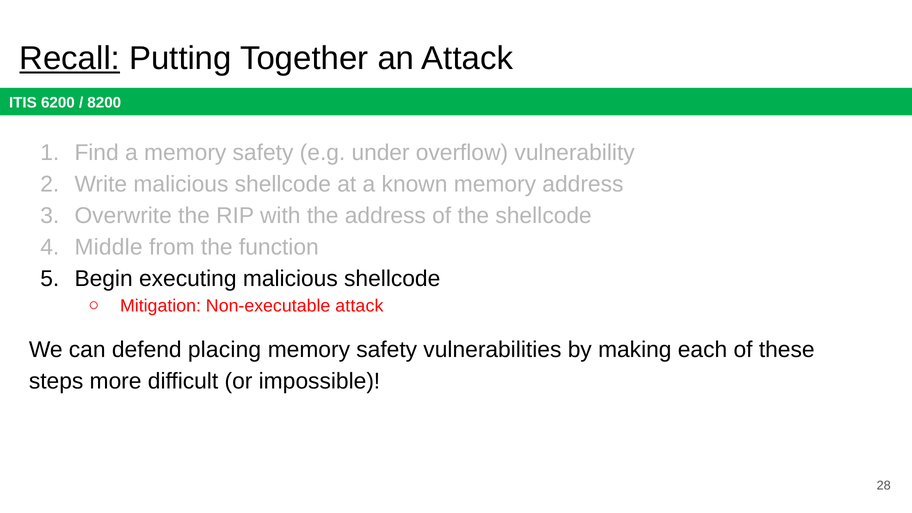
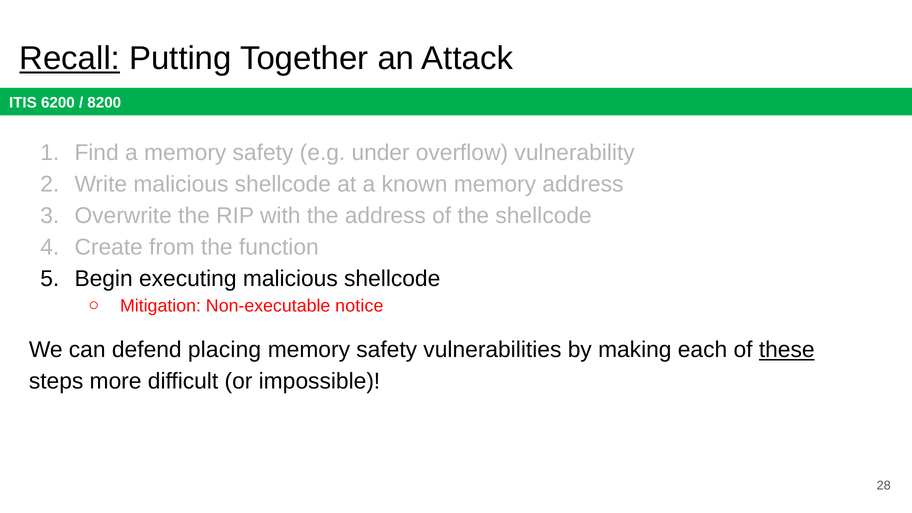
Middle: Middle -> Create
Non-executable attack: attack -> notice
these underline: none -> present
